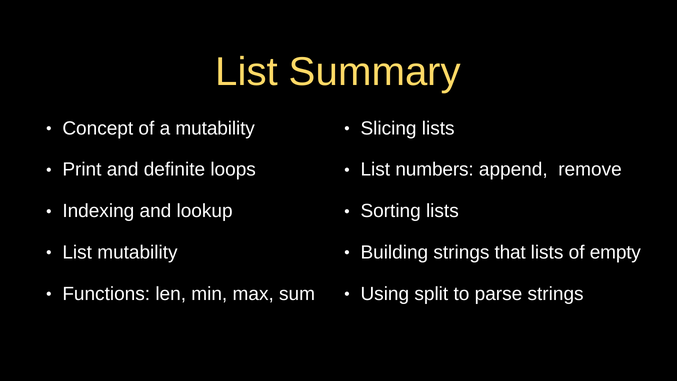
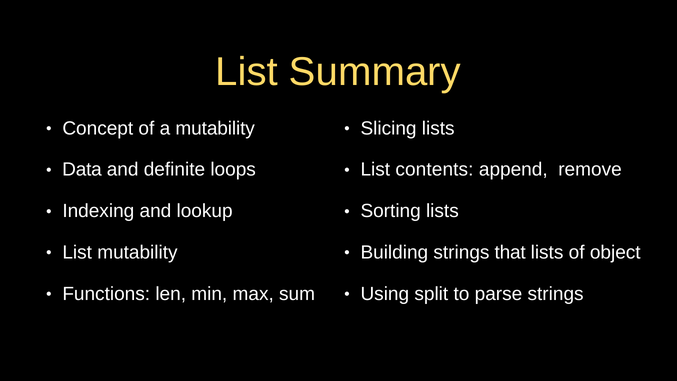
Print: Print -> Data
numbers: numbers -> contents
empty: empty -> object
